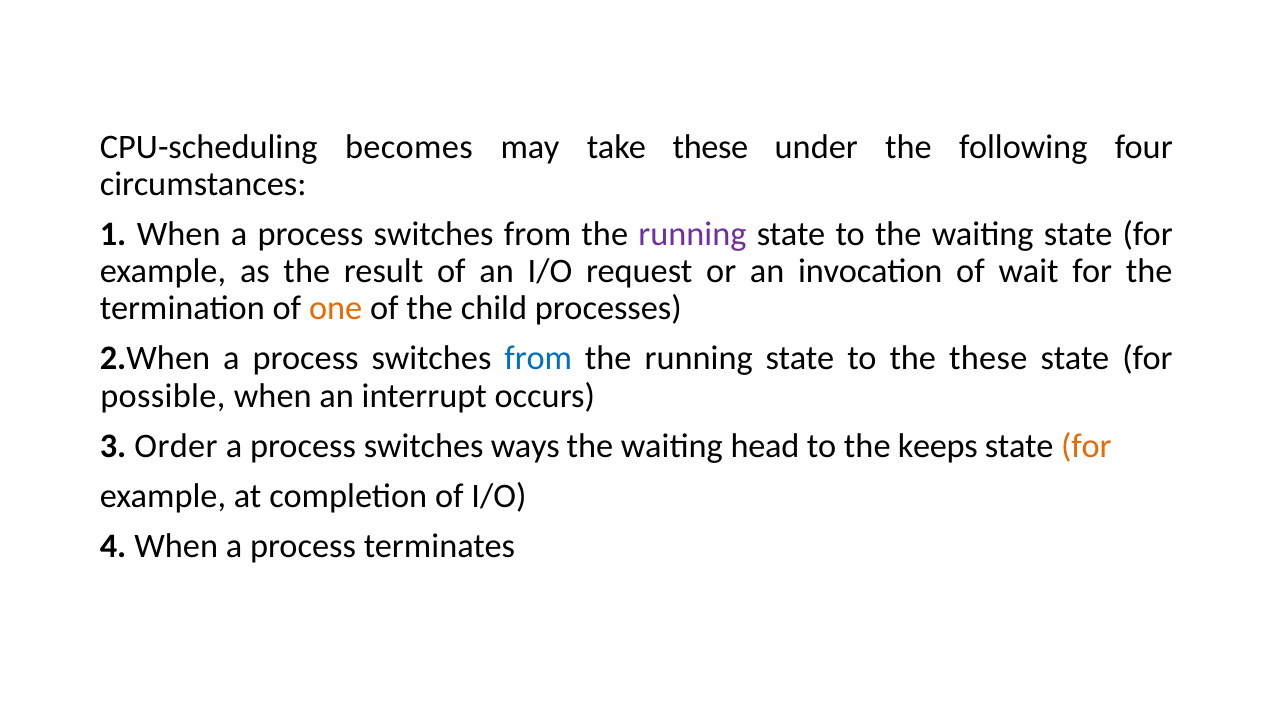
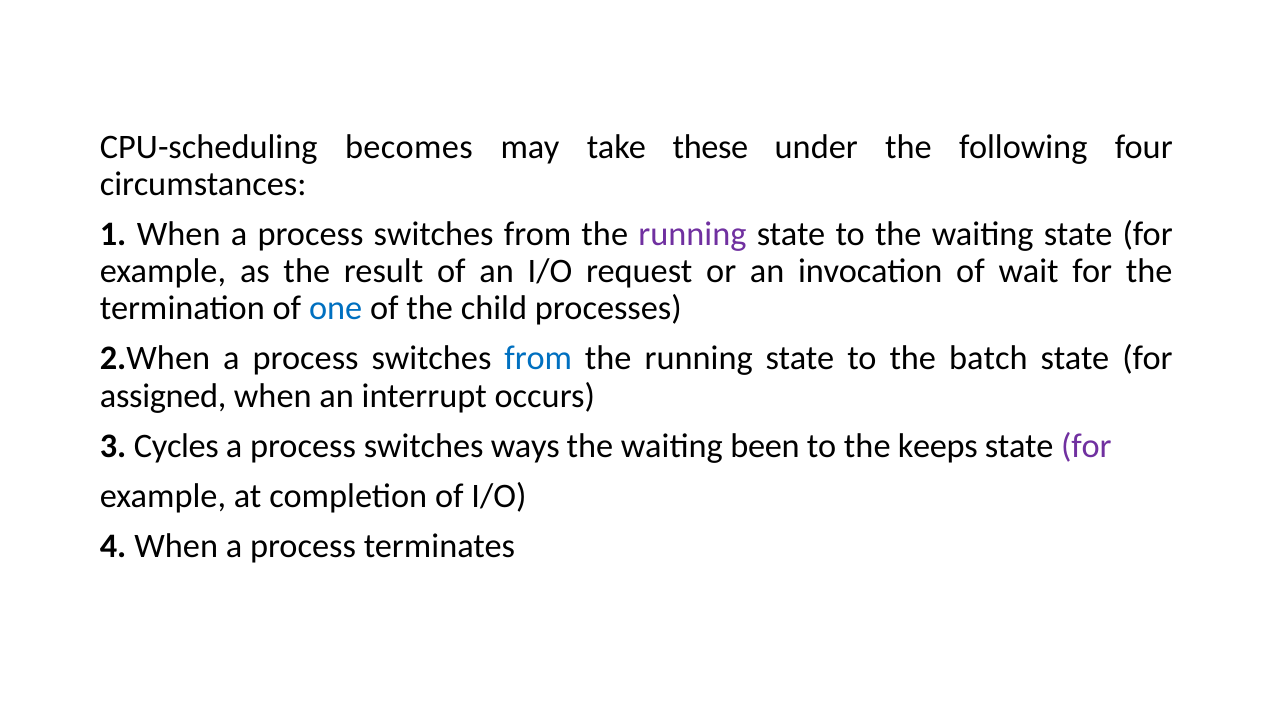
one colour: orange -> blue
the these: these -> batch
possible: possible -> assigned
Order: Order -> Cycles
head: head -> been
for at (1086, 446) colour: orange -> purple
